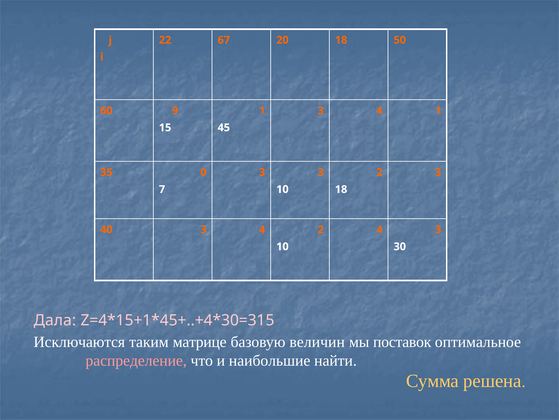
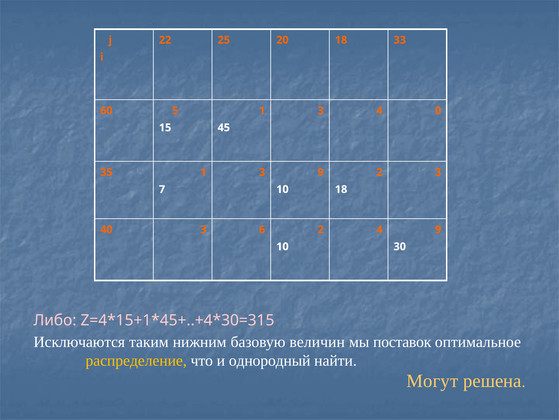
67: 67 -> 25
50: 50 -> 33
9: 9 -> 5
4 1: 1 -> 0
35 0: 0 -> 1
3 3: 3 -> 9
40 3 4: 4 -> 6
4 3: 3 -> 9
Дала: Дала -> Либо
матрице: матрице -> нижним
распределение colour: pink -> yellow
наибольшие: наибольшие -> однородный
Сумма: Сумма -> Могут
